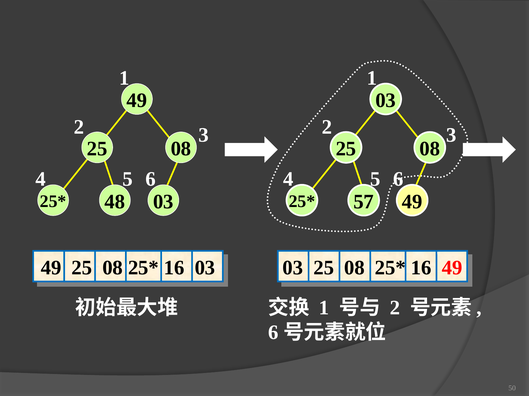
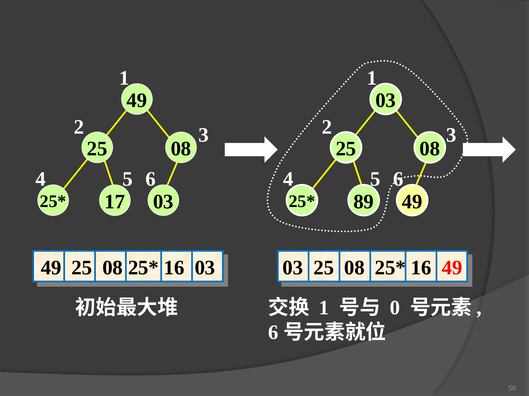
48: 48 -> 17
57: 57 -> 89
2 at (395, 308): 2 -> 0
